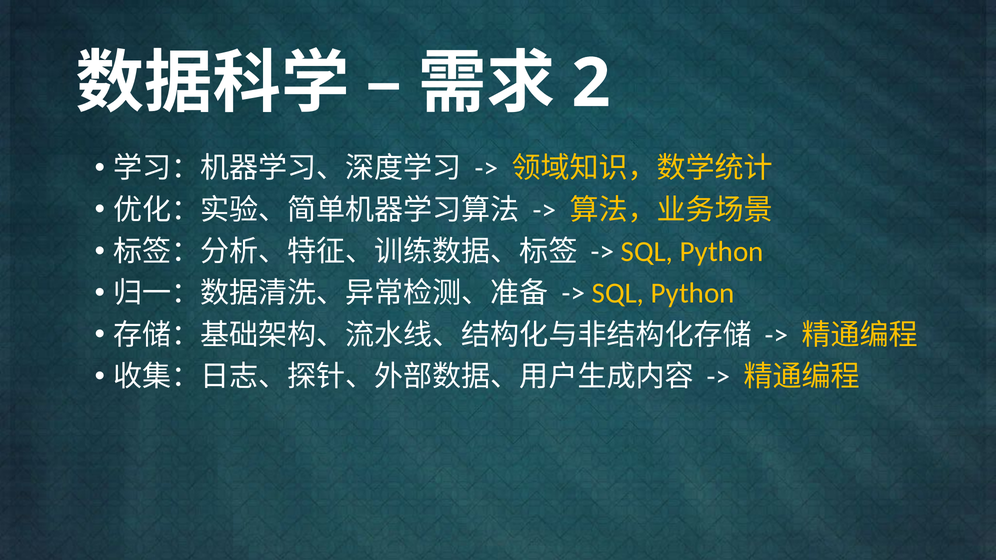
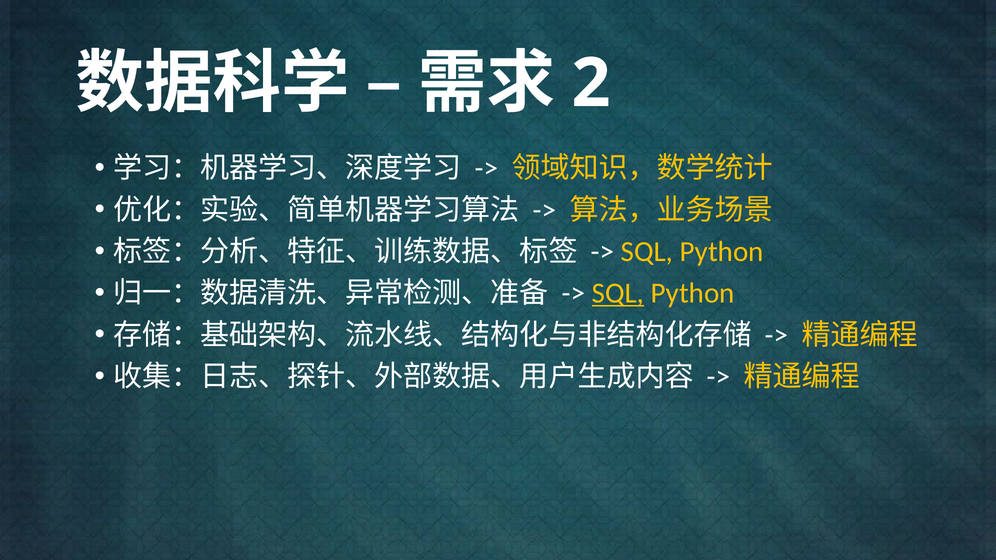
SQL at (618, 293) underline: none -> present
